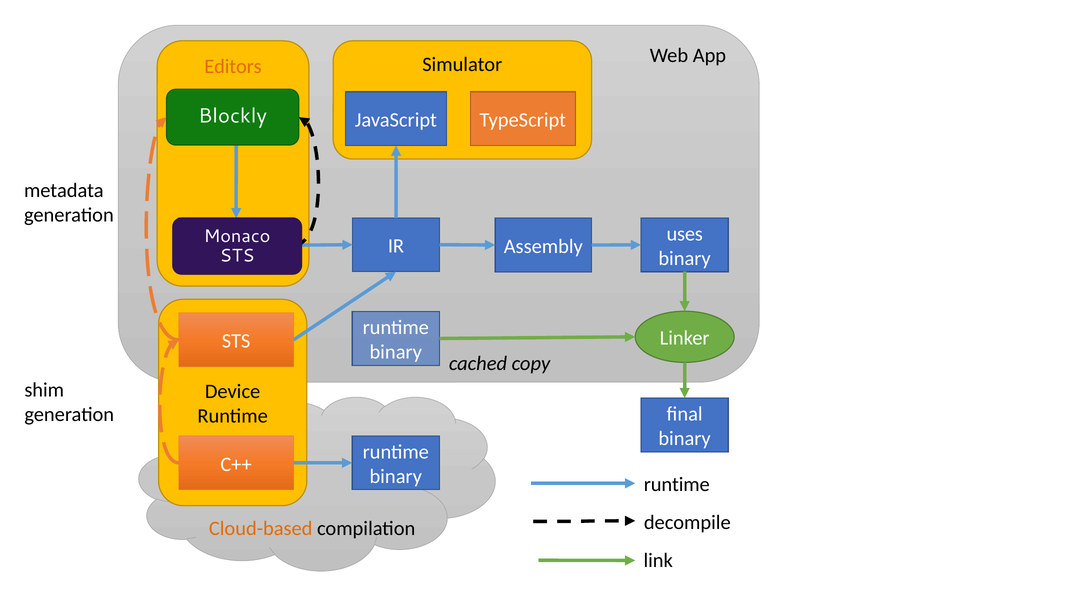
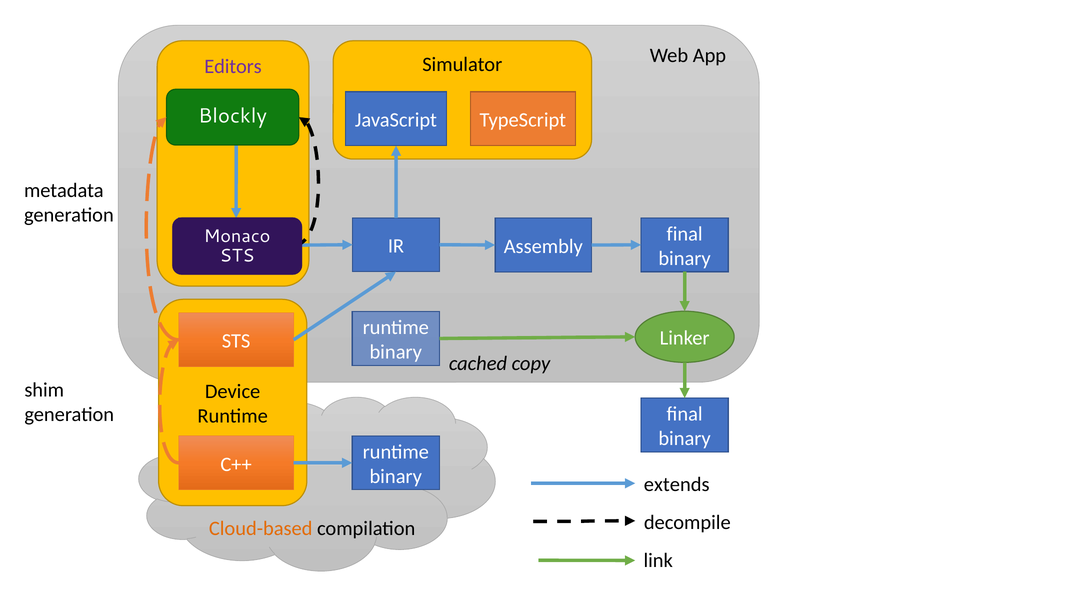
Editors colour: orange -> purple
uses at (685, 234): uses -> final
runtime at (677, 485): runtime -> extends
